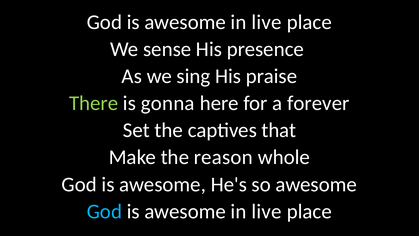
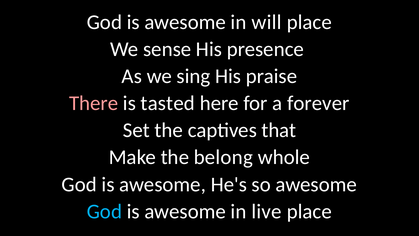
live at (266, 22): live -> will
There colour: light green -> pink
gonna: gonna -> tasted
reason: reason -> belong
